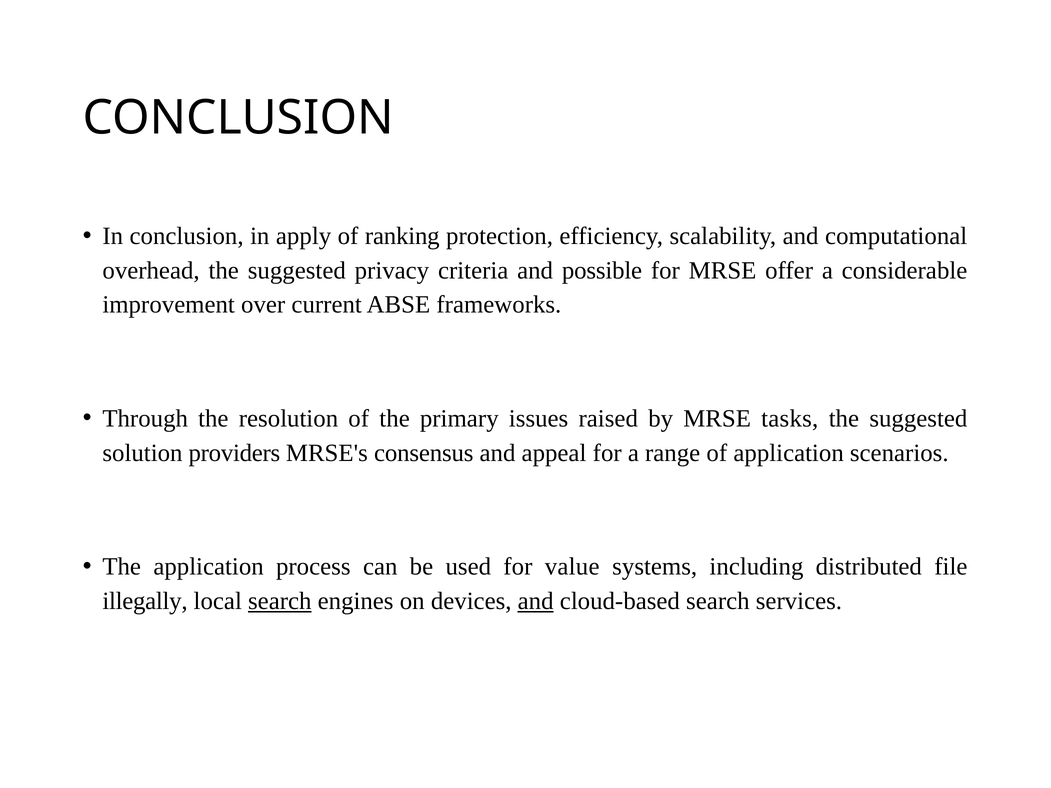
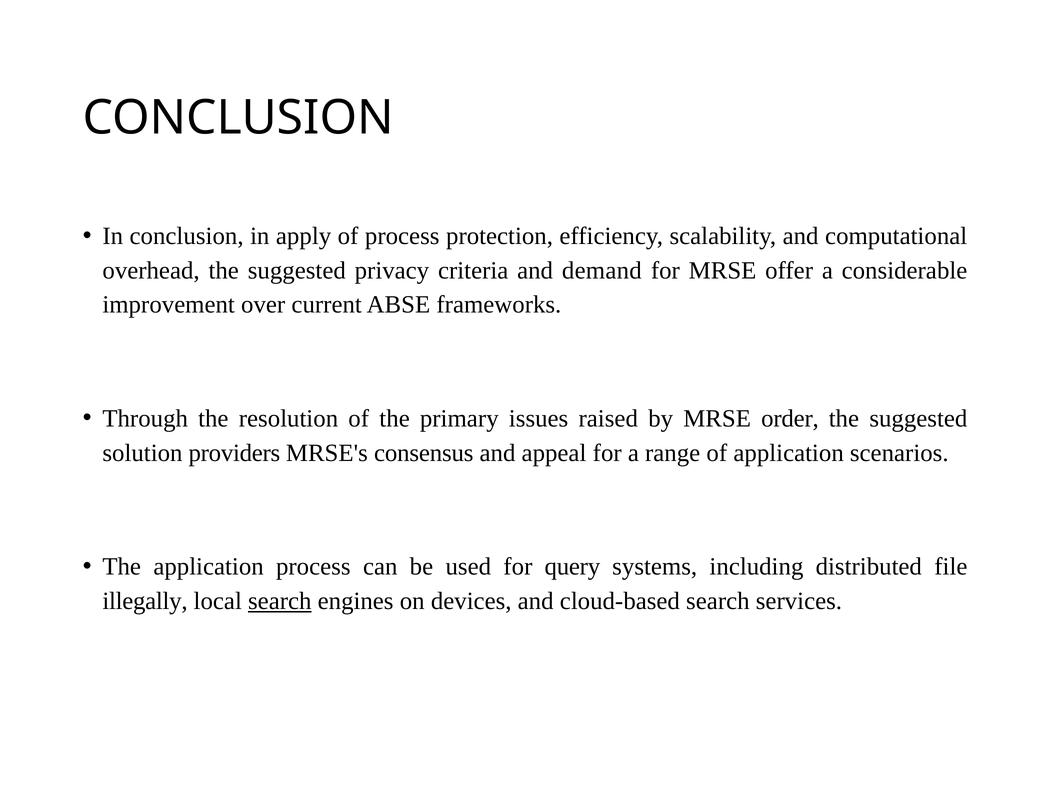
of ranking: ranking -> process
possible: possible -> demand
tasks: tasks -> order
value: value -> query
and at (536, 601) underline: present -> none
